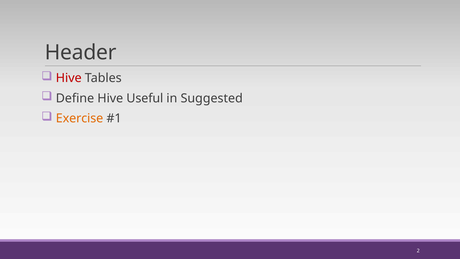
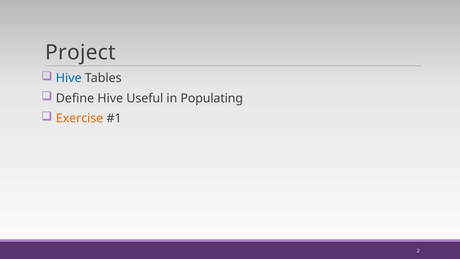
Header: Header -> Project
Hive at (69, 78) colour: red -> blue
Suggested: Suggested -> Populating
